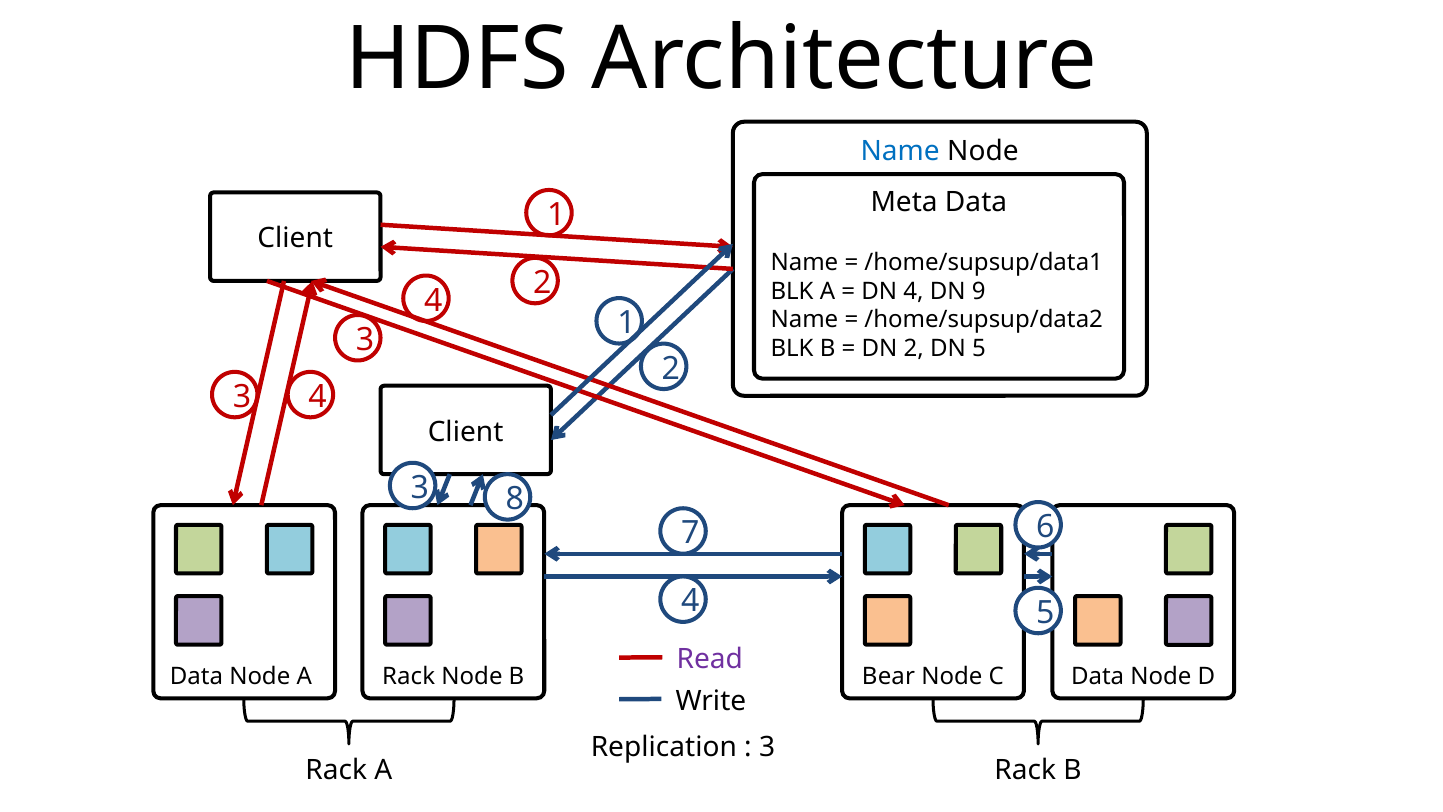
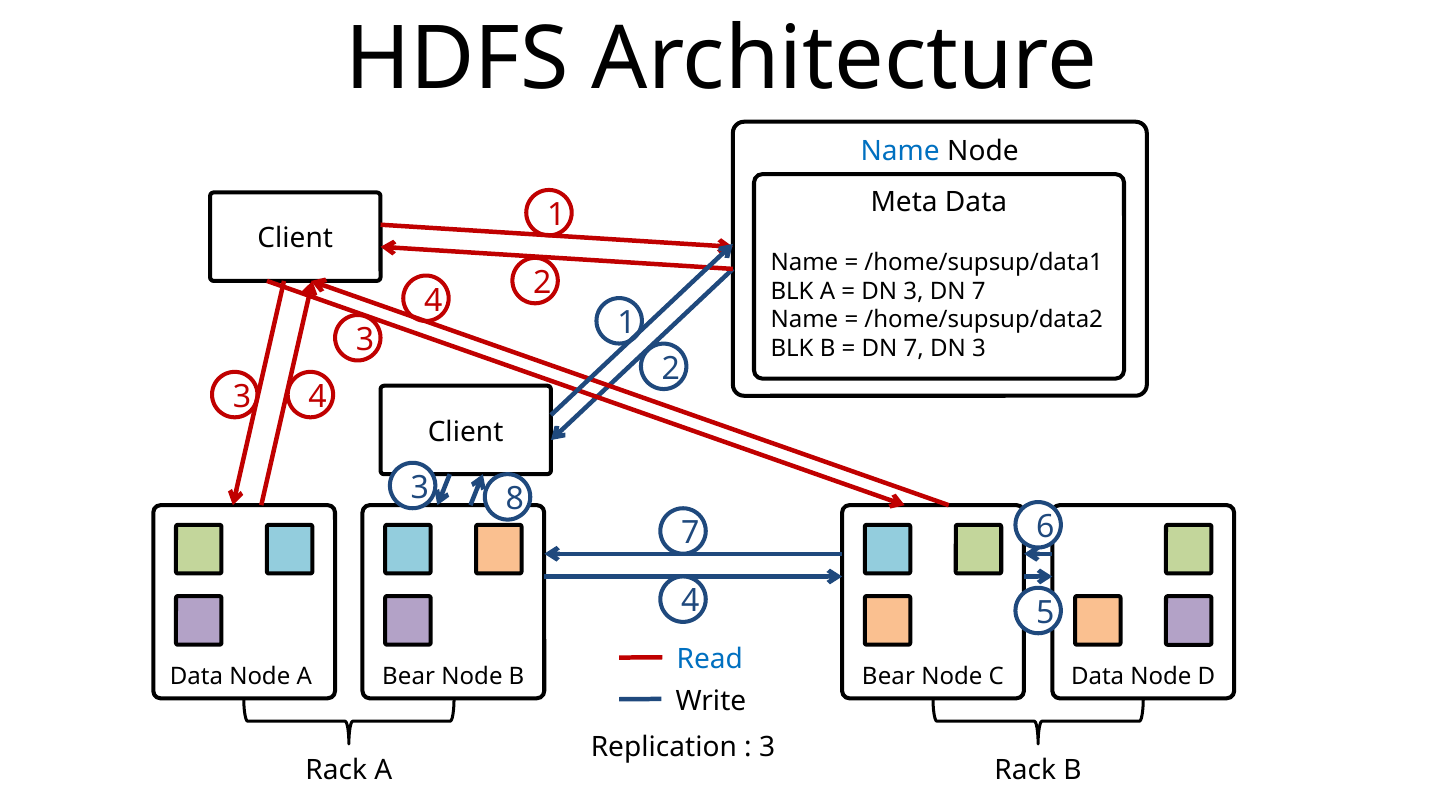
4 at (913, 291): 4 -> 3
9 at (979, 291): 9 -> 7
2 at (914, 349): 2 -> 7
5 at (979, 349): 5 -> 3
Read colour: purple -> blue
Rack at (409, 676): Rack -> Bear
